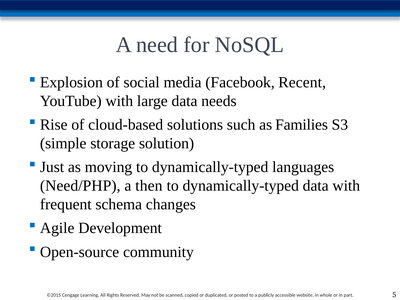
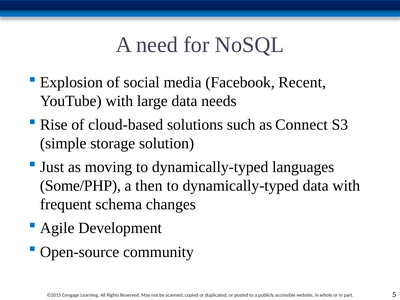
Families: Families -> Connect
Need/PHP: Need/PHP -> Some/PHP
